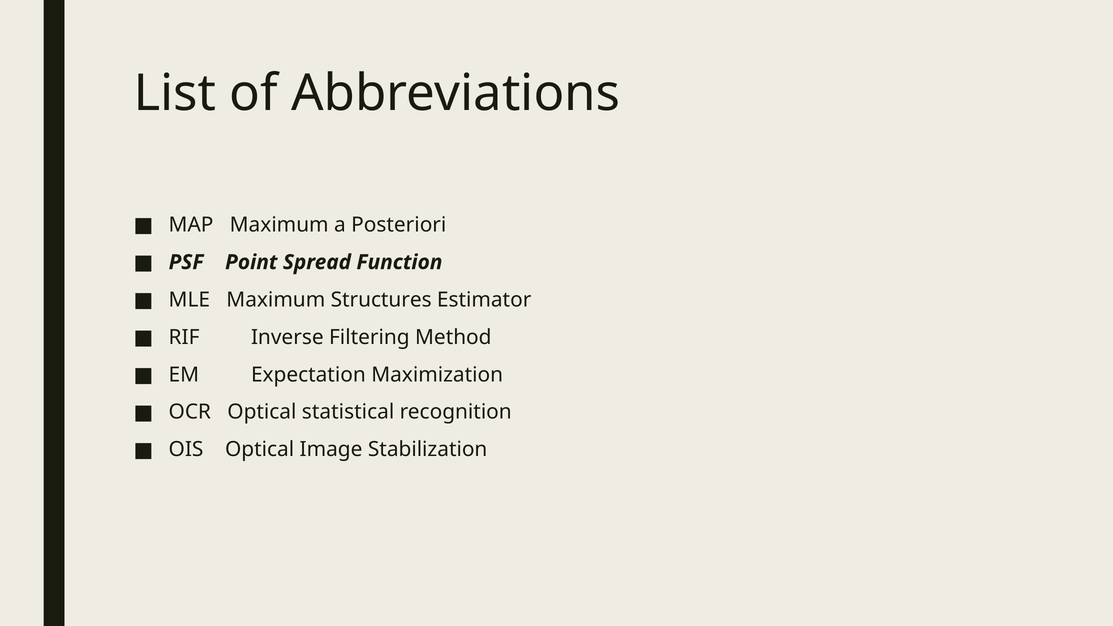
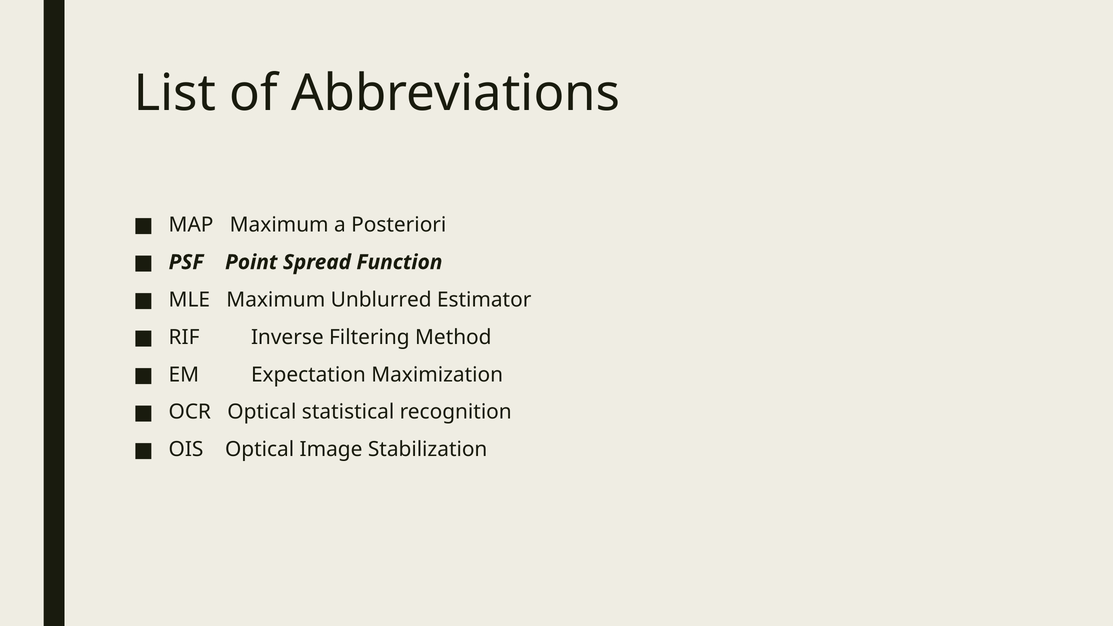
Structures: Structures -> Unblurred
